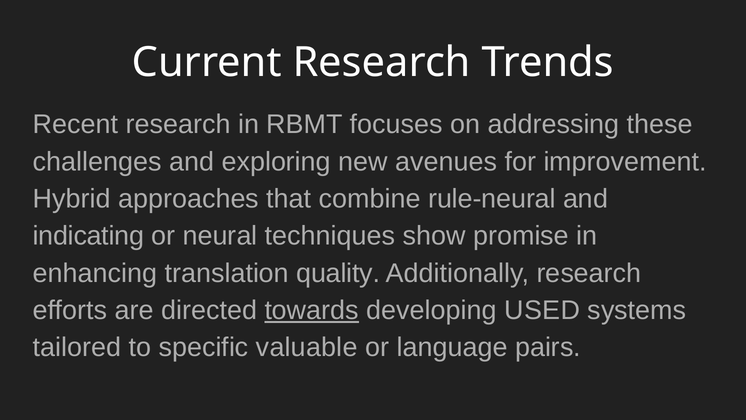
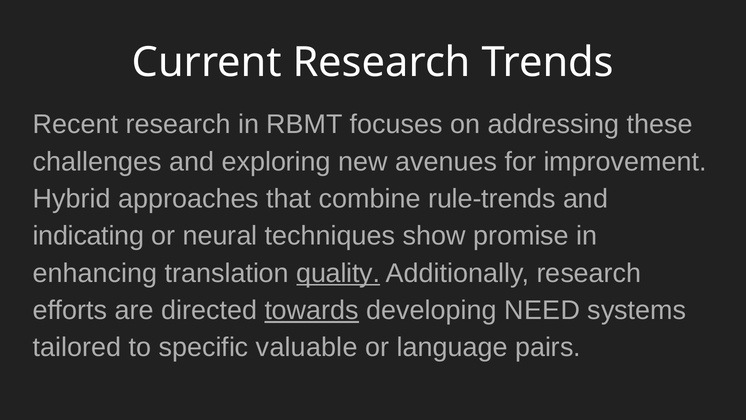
rule-neural: rule-neural -> rule-trends
quality underline: none -> present
USED: USED -> NEED
